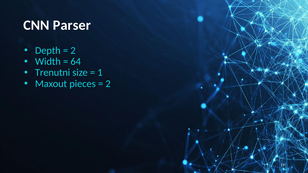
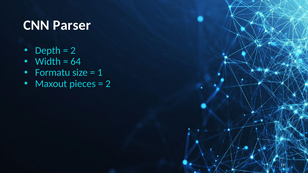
Trenutni: Trenutni -> Formatu
